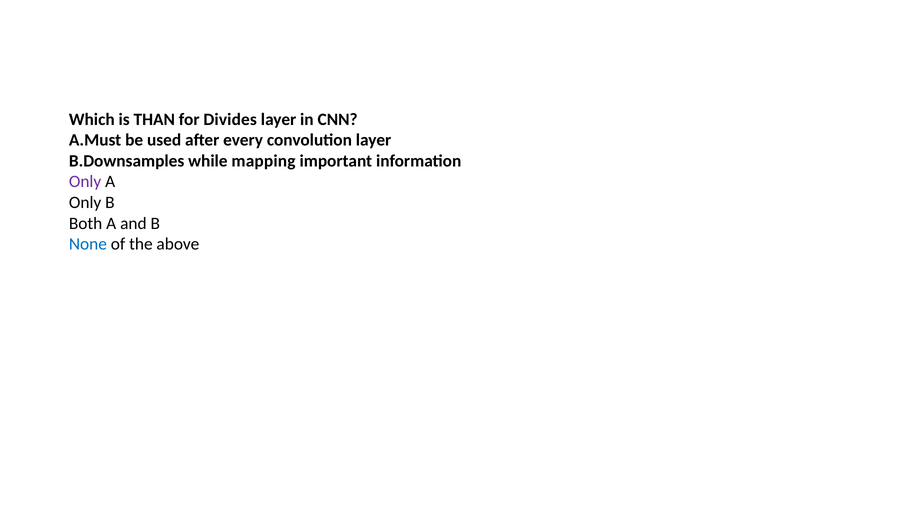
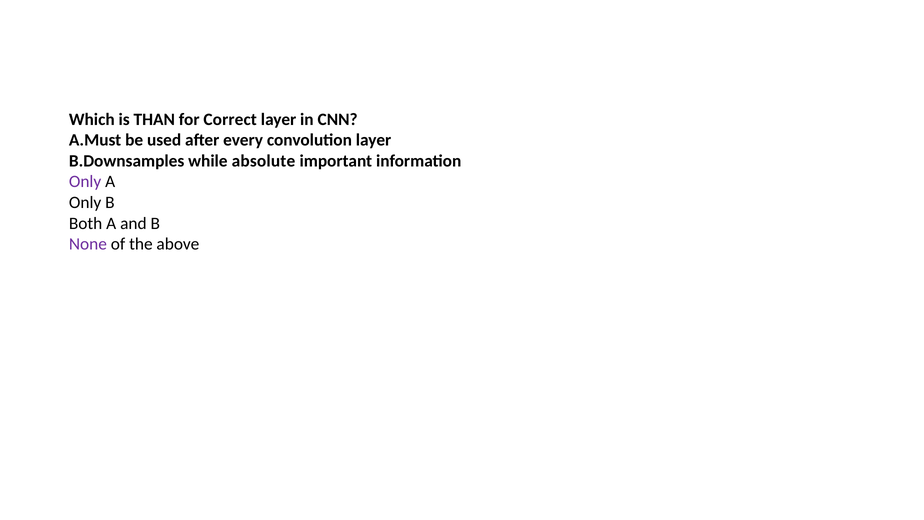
Divides: Divides -> Correct
mapping: mapping -> absolute
None colour: blue -> purple
